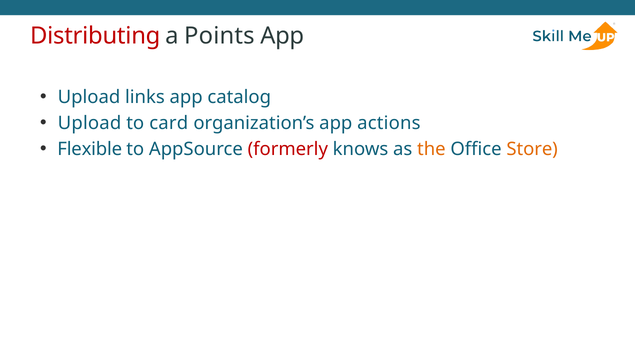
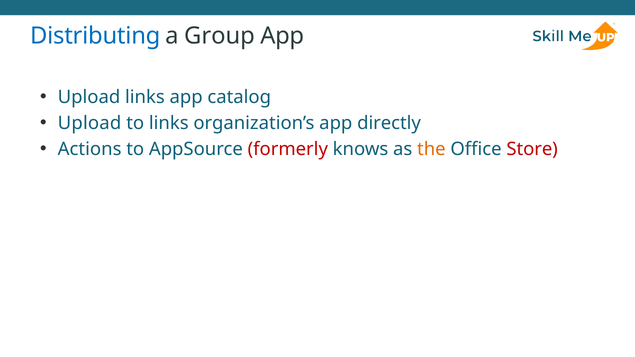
Distributing colour: red -> blue
Points: Points -> Group
to card: card -> links
actions: actions -> directly
Flexible: Flexible -> Actions
Store colour: orange -> red
